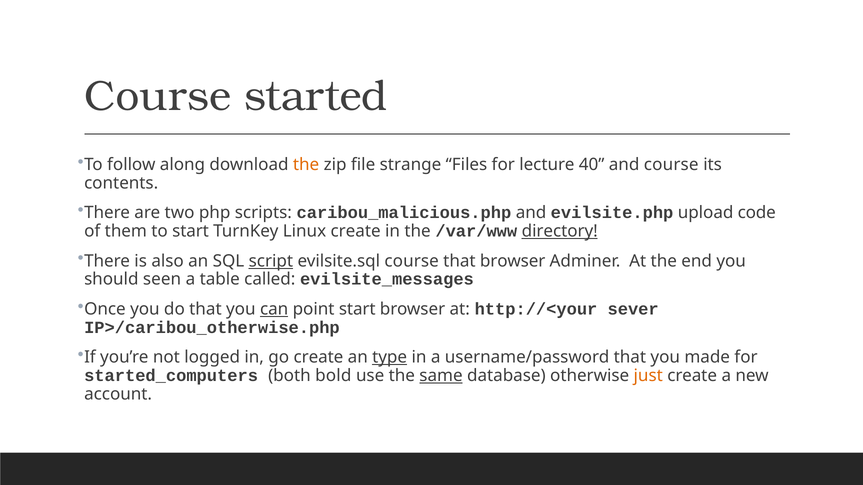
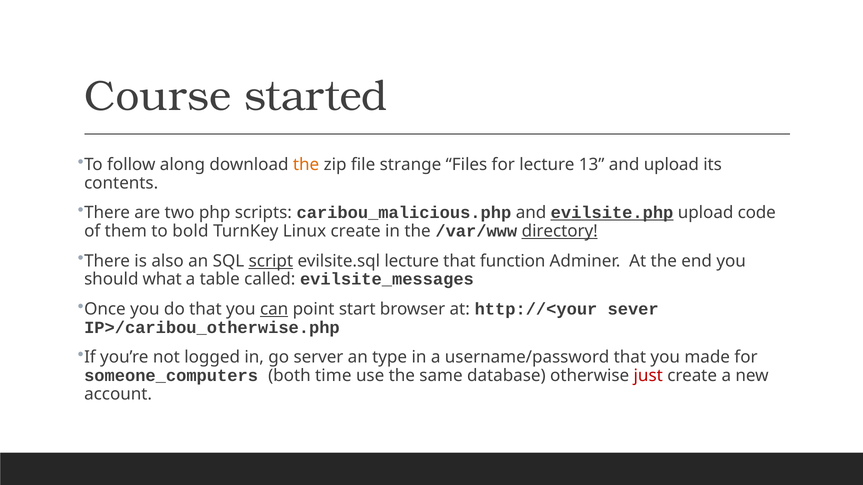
40: 40 -> 13
and course: course -> upload
evilsite.php underline: none -> present
to start: start -> bold
evilsite.sql course: course -> lecture
that browser: browser -> function
seen: seen -> what
go create: create -> server
type underline: present -> none
started_computers: started_computers -> someone_computers
bold: bold -> time
same underline: present -> none
just colour: orange -> red
